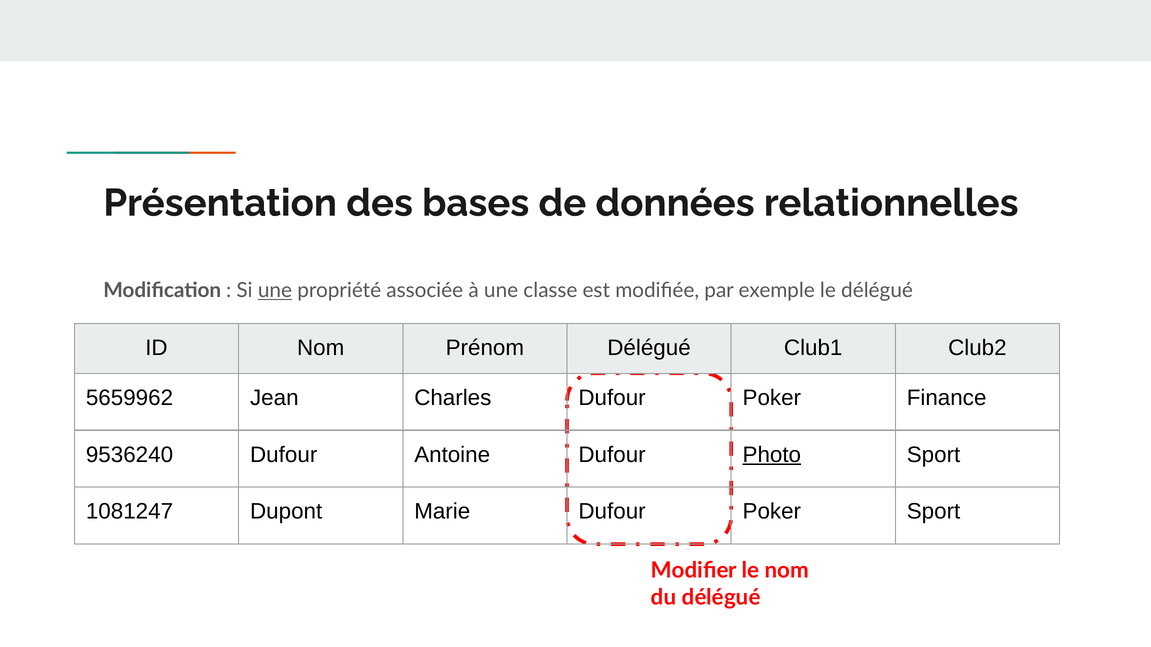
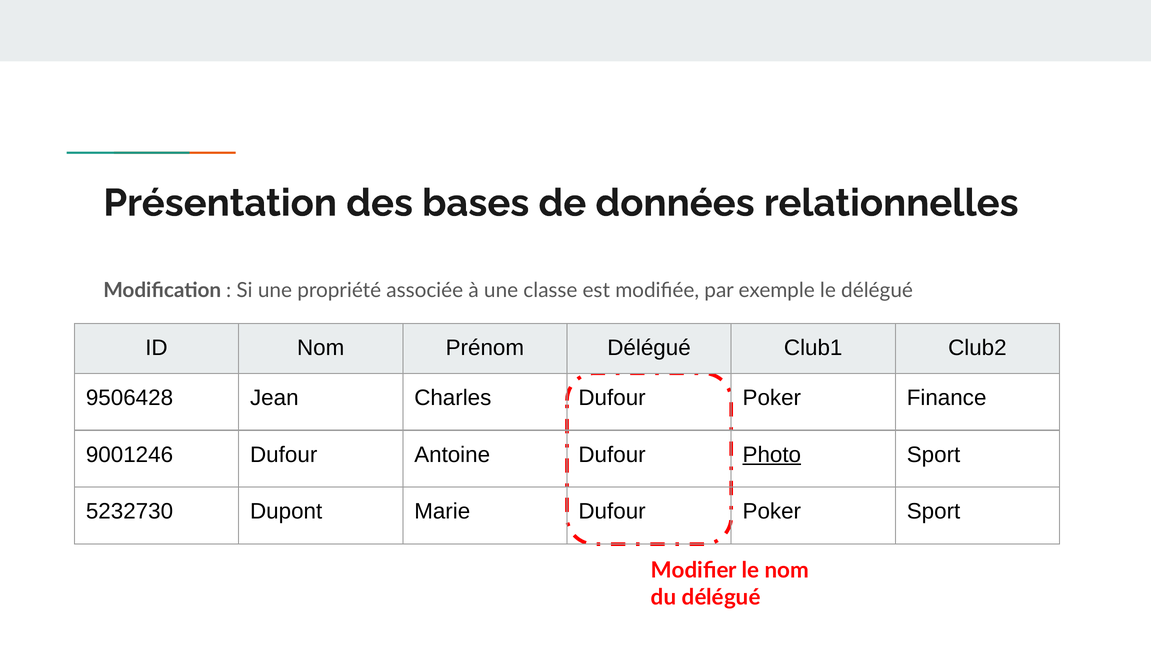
une at (275, 291) underline: present -> none
5659962: 5659962 -> 9506428
9536240: 9536240 -> 9001246
1081247: 1081247 -> 5232730
